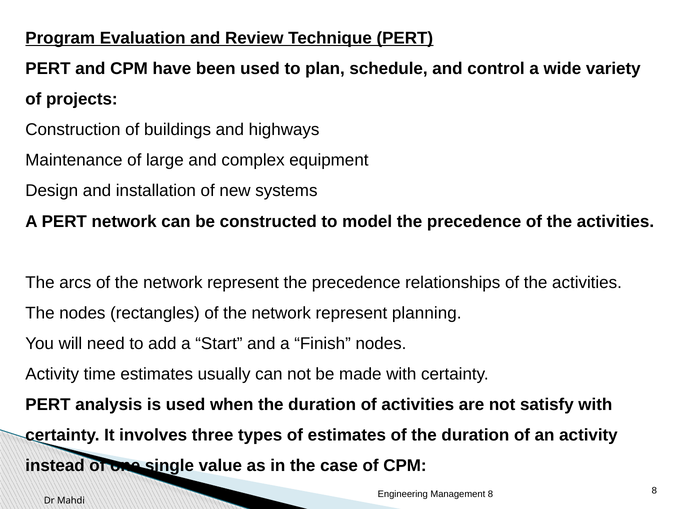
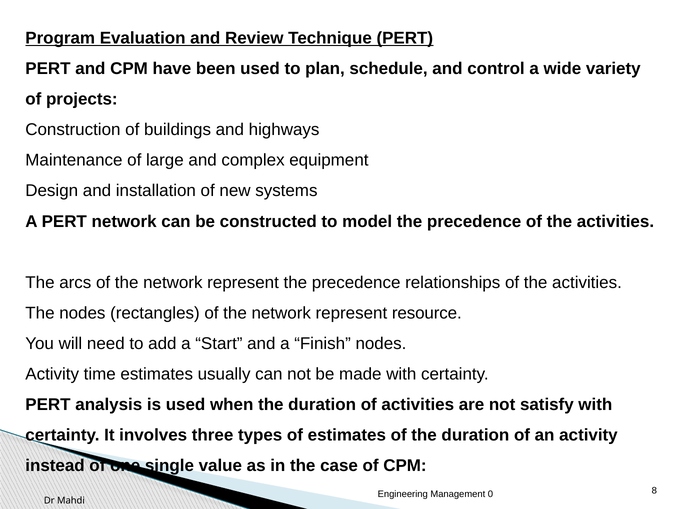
planning: planning -> resource
Management 8: 8 -> 0
